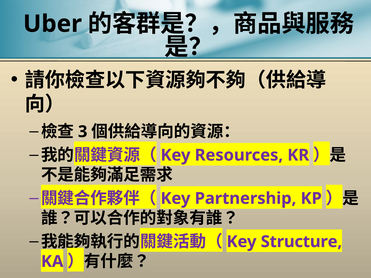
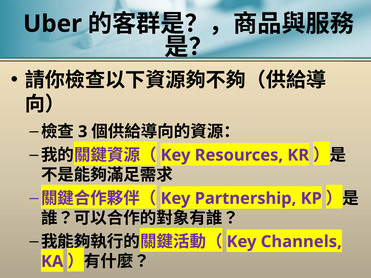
Structure: Structure -> Channels
